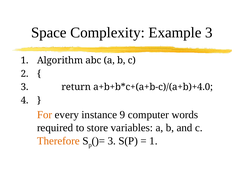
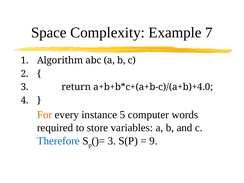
Example 3: 3 -> 7
9: 9 -> 5
Therefore colour: orange -> blue
1 at (153, 141): 1 -> 9
